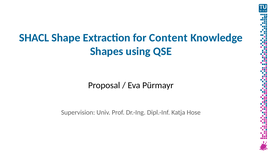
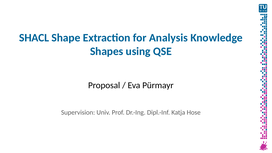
Content: Content -> Analysis
